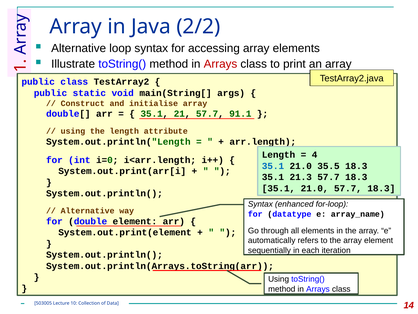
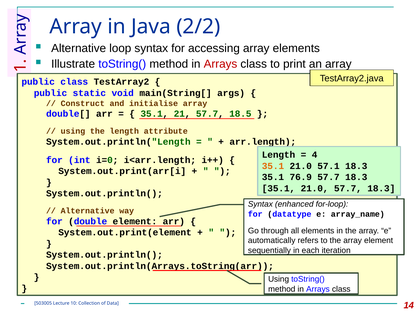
91.1: 91.1 -> 18.5
35.1 at (273, 166) colour: blue -> orange
35.5: 35.5 -> 57.1
21.3: 21.3 -> 76.9
